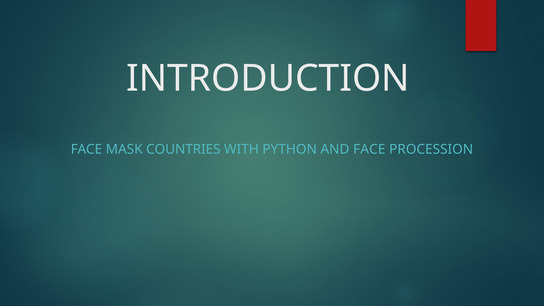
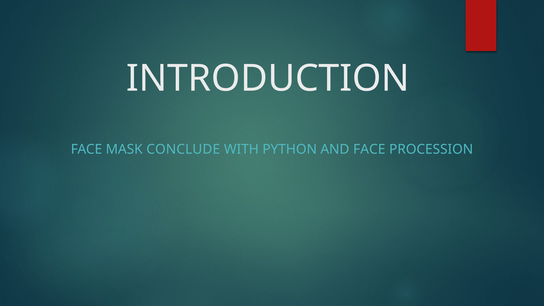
COUNTRIES: COUNTRIES -> CONCLUDE
